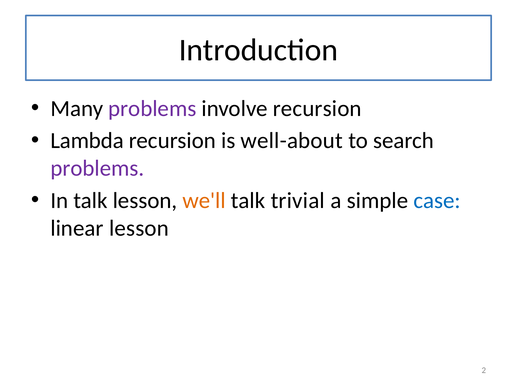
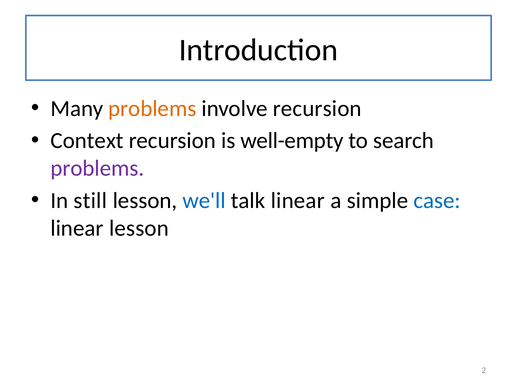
problems at (152, 108) colour: purple -> orange
Lambda: Lambda -> Context
well-about: well-about -> well-empty
In talk: talk -> still
we'll colour: orange -> blue
talk trivial: trivial -> linear
